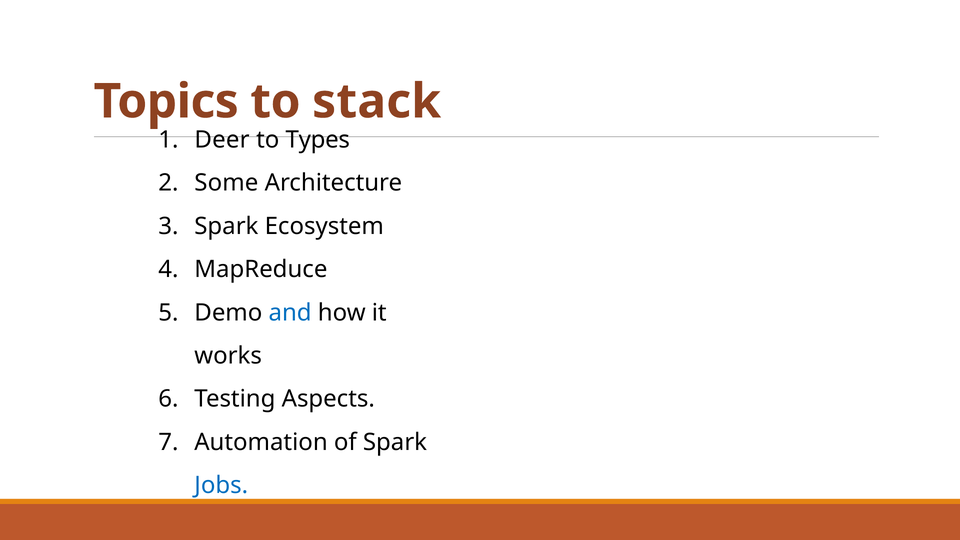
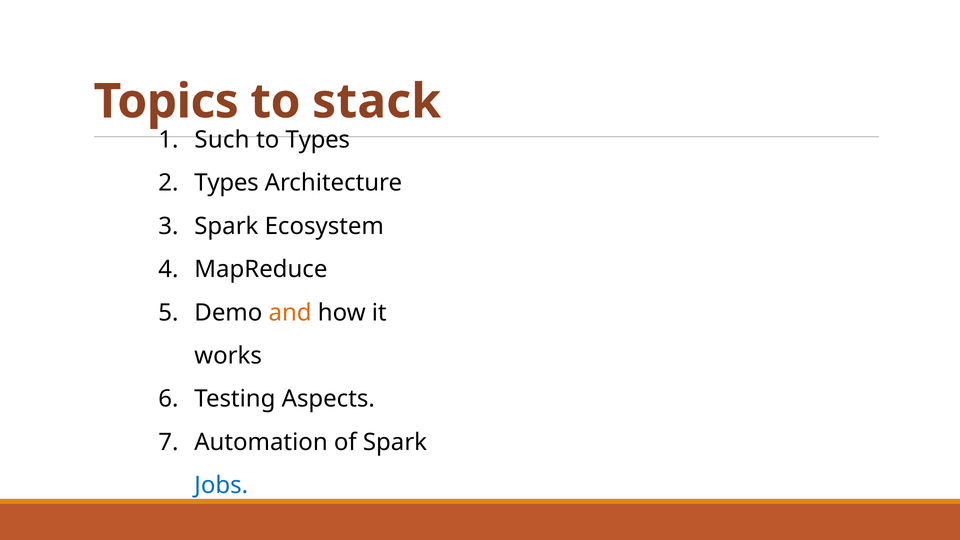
Deer: Deer -> Such
Some at (226, 183): Some -> Types
and colour: blue -> orange
